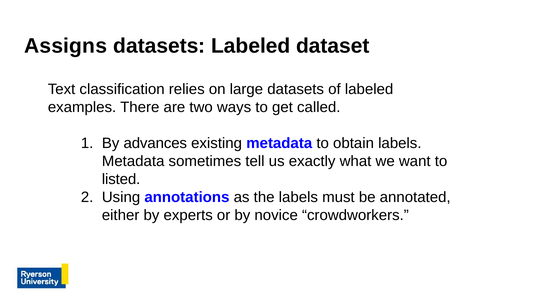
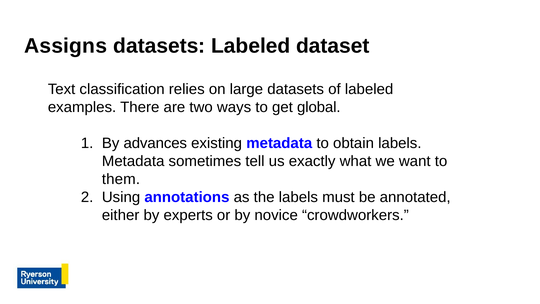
called: called -> global
listed: listed -> them
